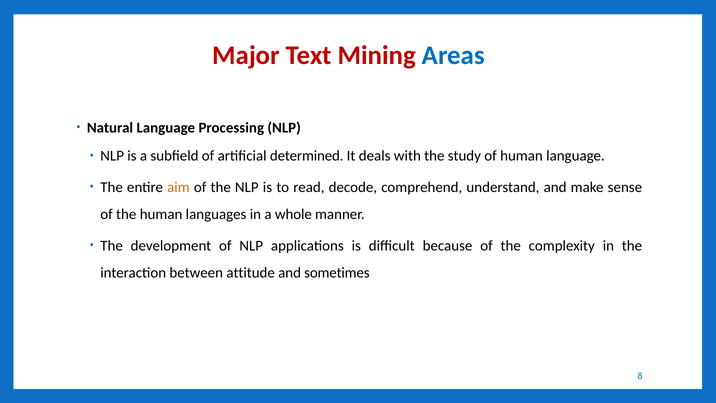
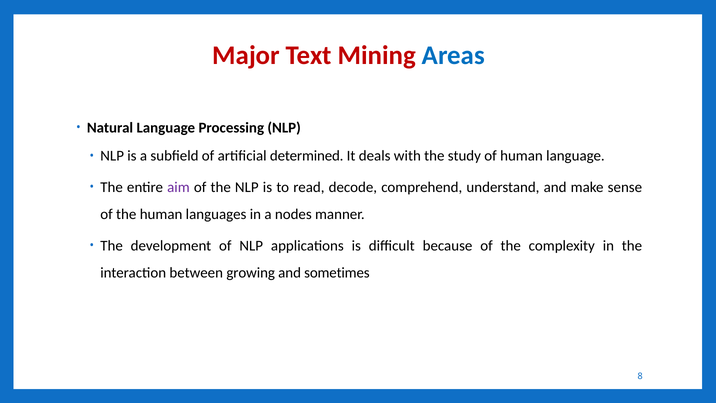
aim colour: orange -> purple
whole: whole -> nodes
attitude: attitude -> growing
